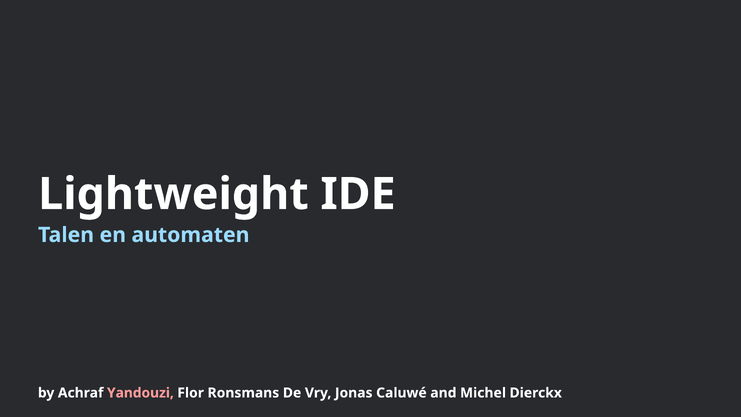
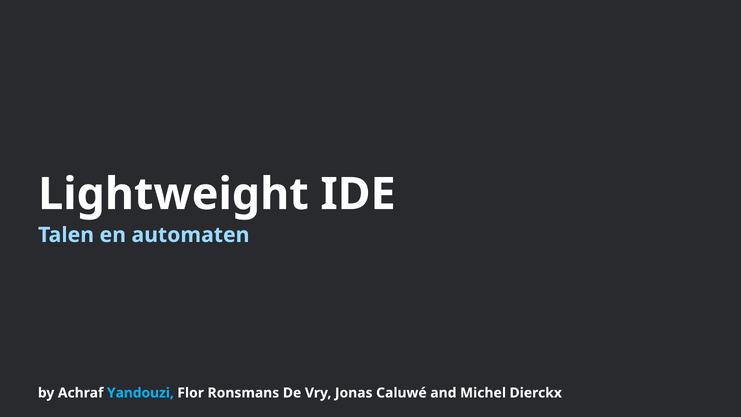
Yandouzi colour: pink -> light blue
